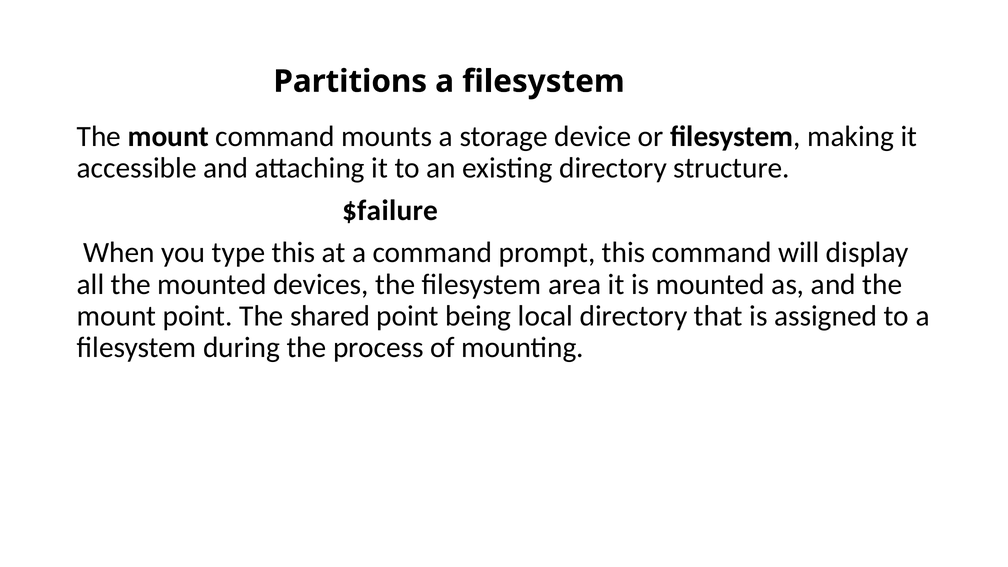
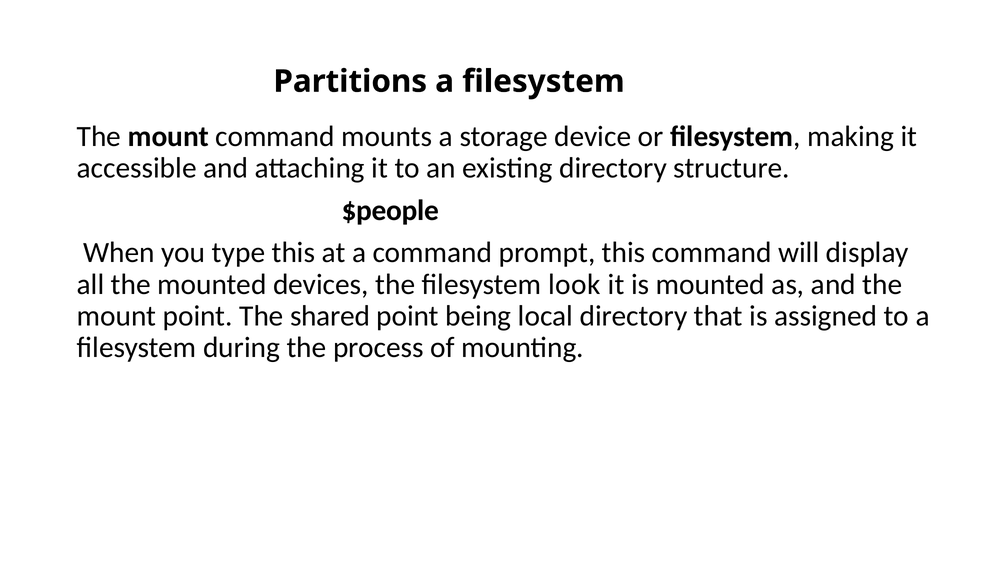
$failure: $failure -> $people
area: area -> look
